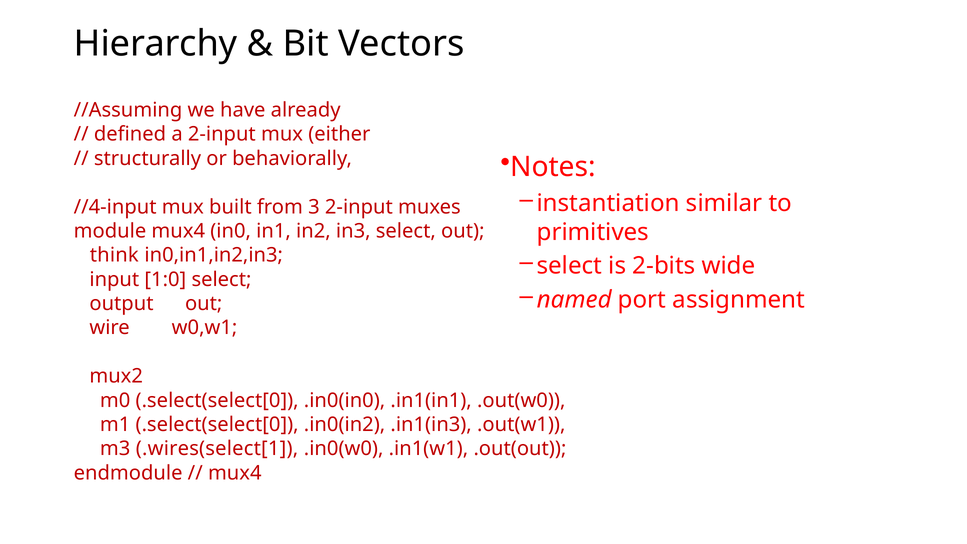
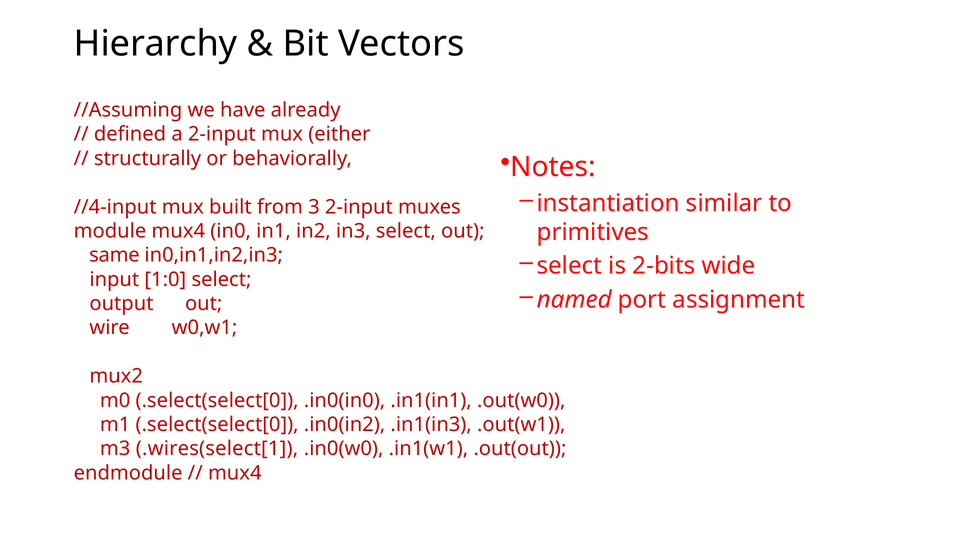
think: think -> same
